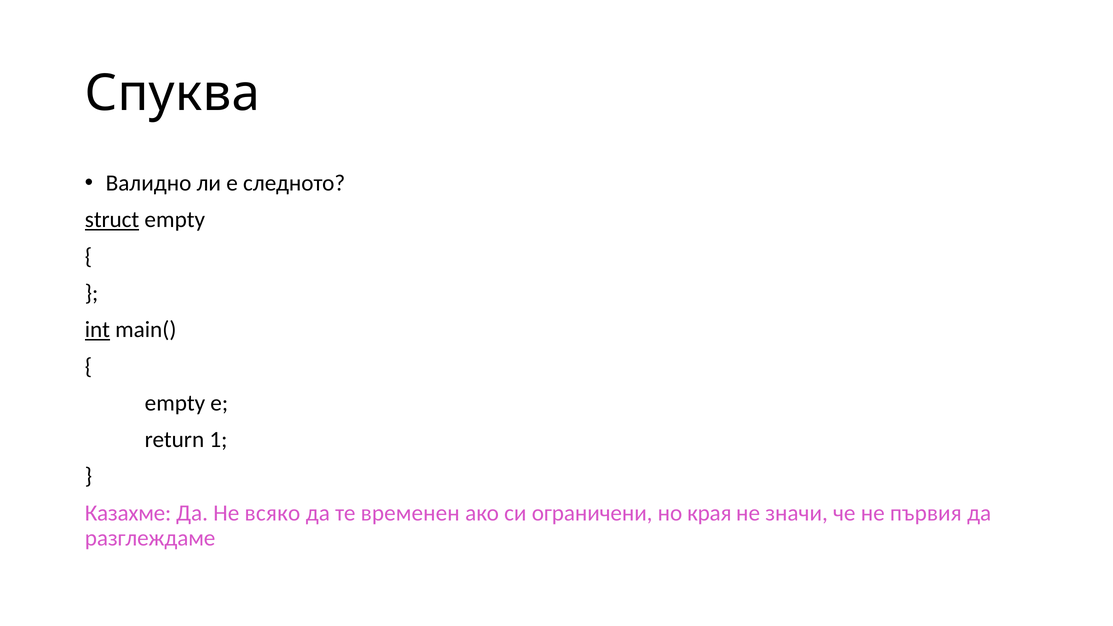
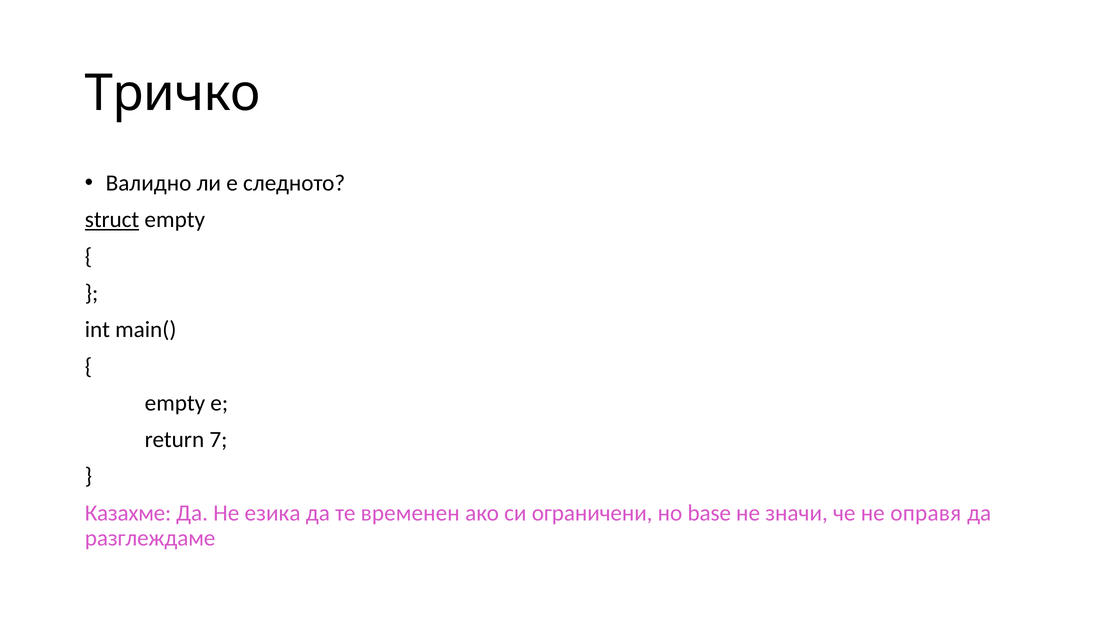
Спуква: Спуква -> Тричко
int underline: present -> none
1: 1 -> 7
всяко: всяко -> езика
края: края -> base
първия: първия -> оправя
